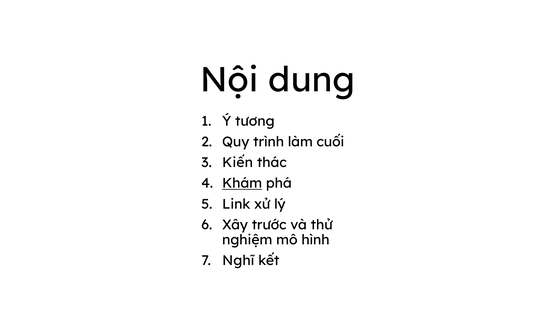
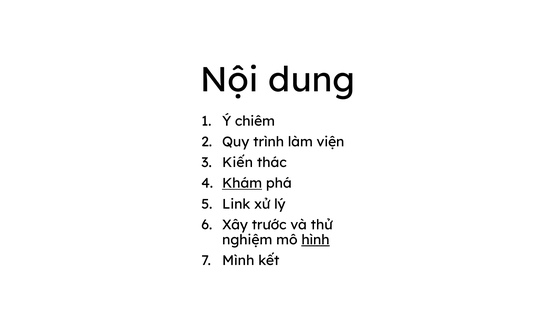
tương: tương -> chiêm
cuối: cuối -> viện
hình underline: none -> present
Nghĩ: Nghĩ -> Mình
